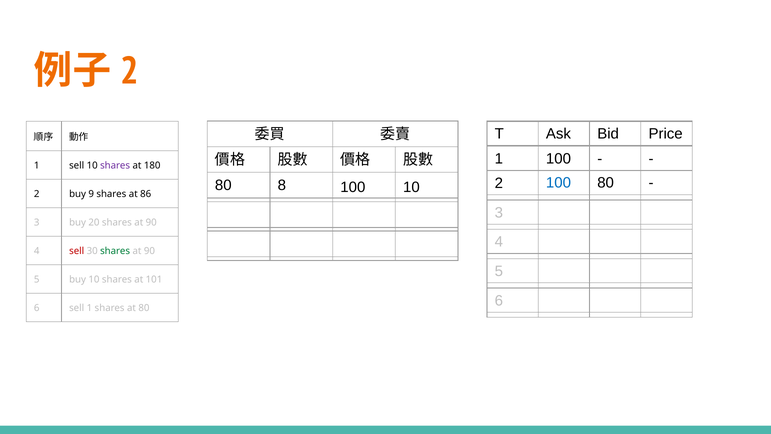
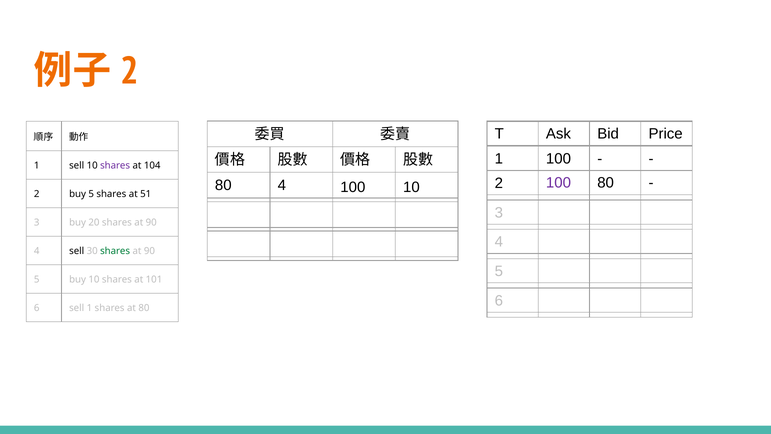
180: 180 -> 104
100 at (558, 183) colour: blue -> purple
80 8: 8 -> 4
buy 9: 9 -> 5
86: 86 -> 51
sell at (77, 251) colour: red -> black
